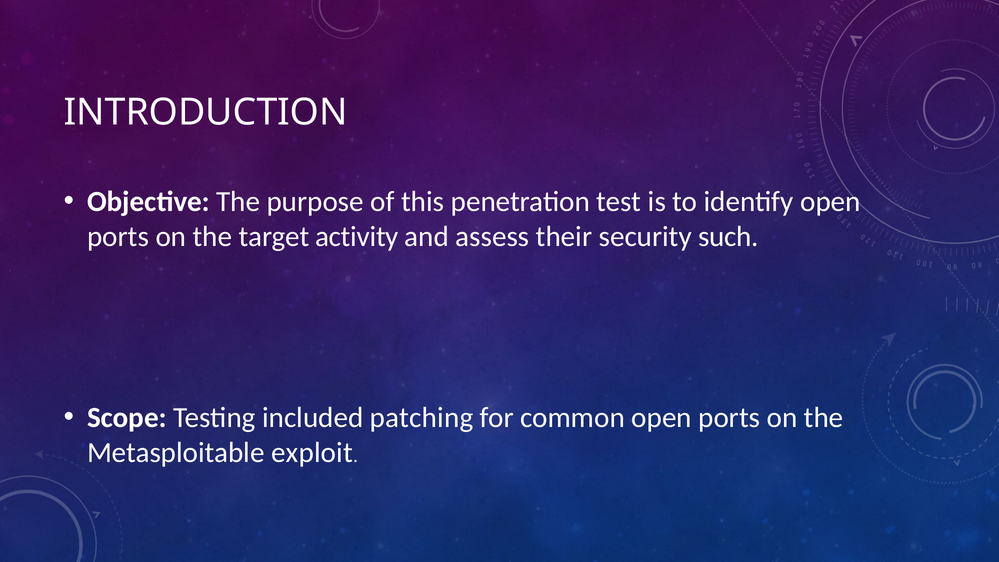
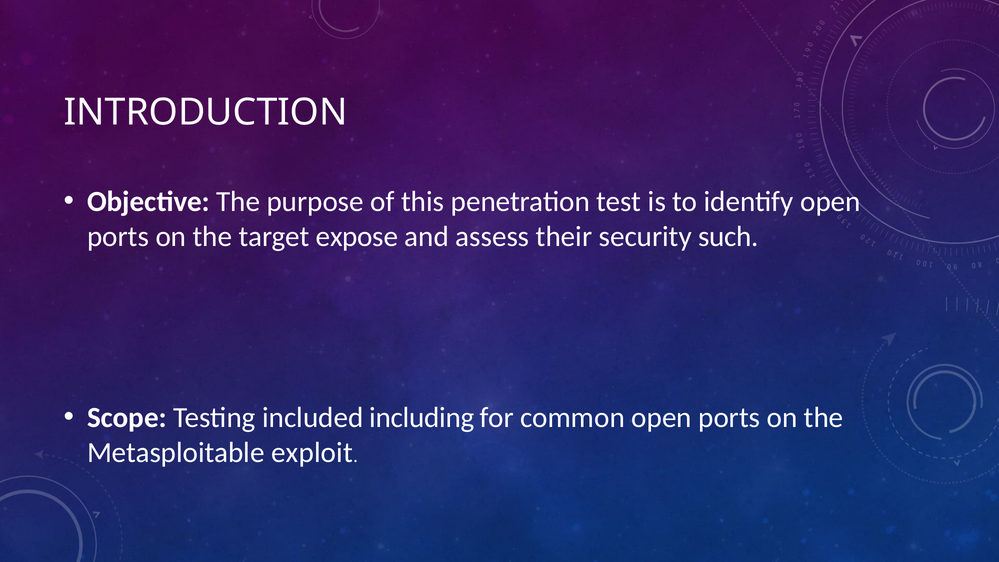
activity: activity -> expose
patching: patching -> including
